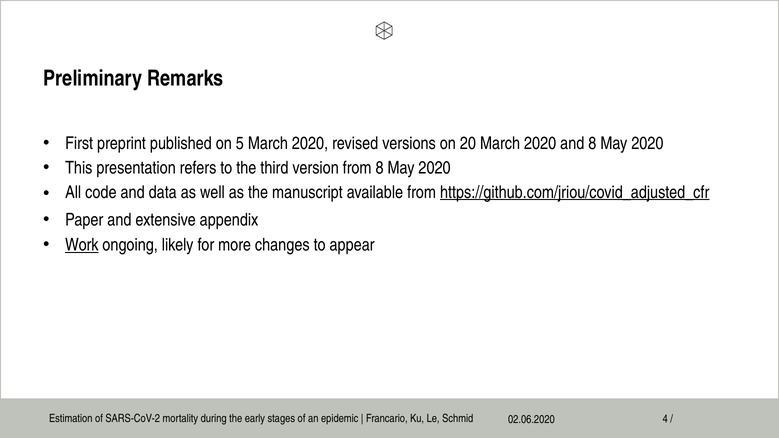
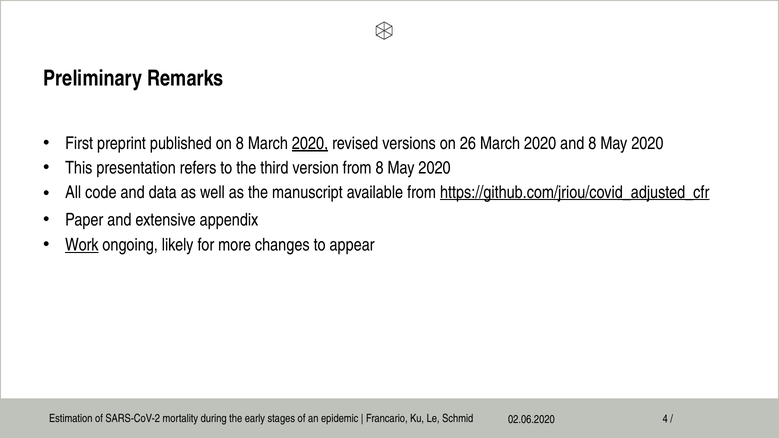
on 5: 5 -> 8
2020 at (310, 143) underline: none -> present
20: 20 -> 26
